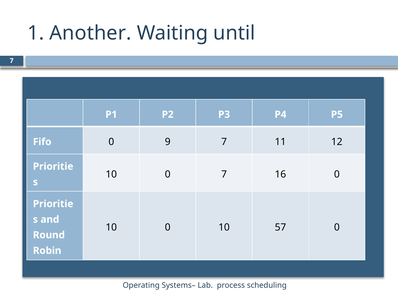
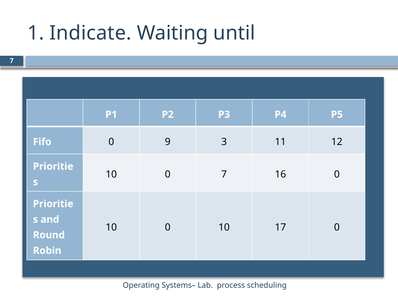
Another: Another -> Indicate
9 7: 7 -> 3
57: 57 -> 17
